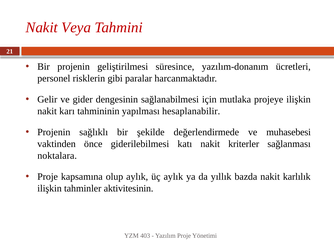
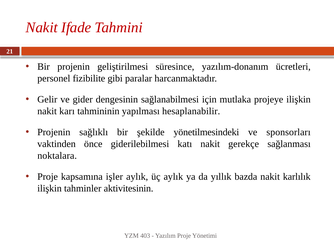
Veya: Veya -> Ifade
risklerin: risklerin -> fizibilite
değerlendirmede: değerlendirmede -> yönetilmesindeki
muhasebesi: muhasebesi -> sponsorları
kriterler: kriterler -> gerekçe
olup: olup -> işler
